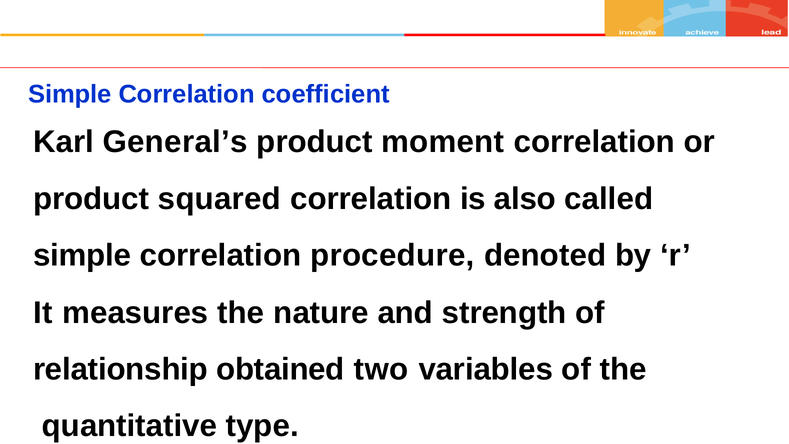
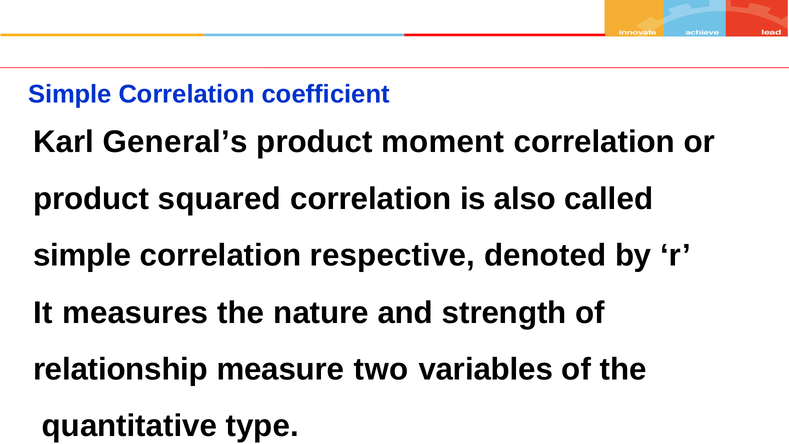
procedure: procedure -> respective
obtained: obtained -> measure
